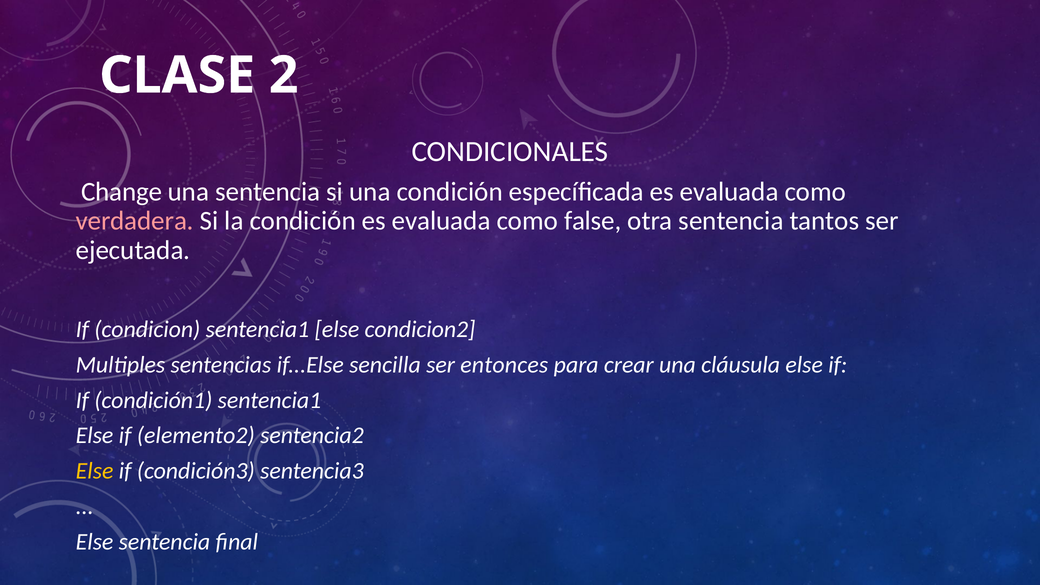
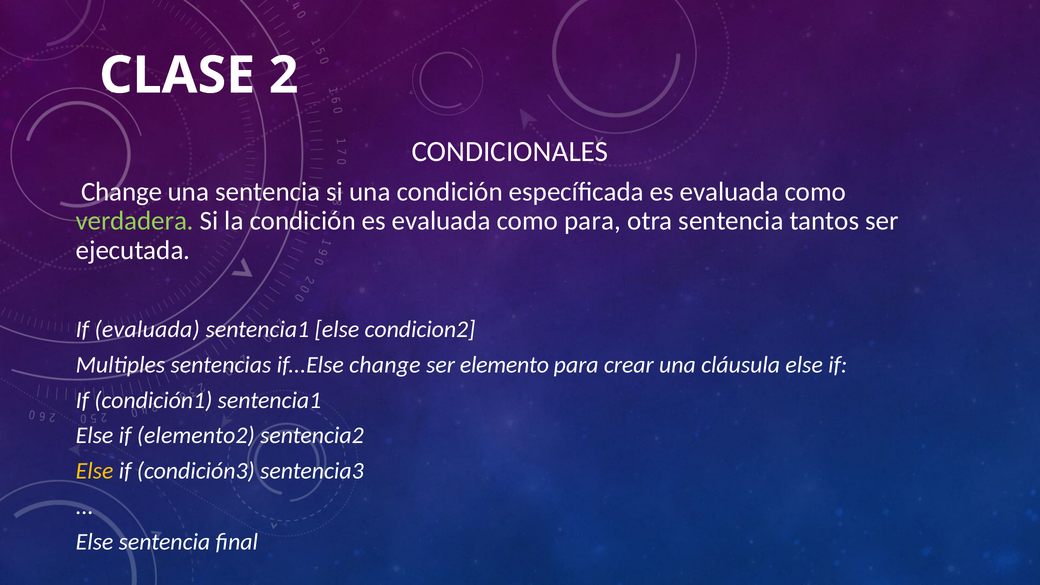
verdadera colour: pink -> light green
como false: false -> para
If condicion: condicion -> evaluada
if...Else sencilla: sencilla -> change
entonces: entonces -> elemento
